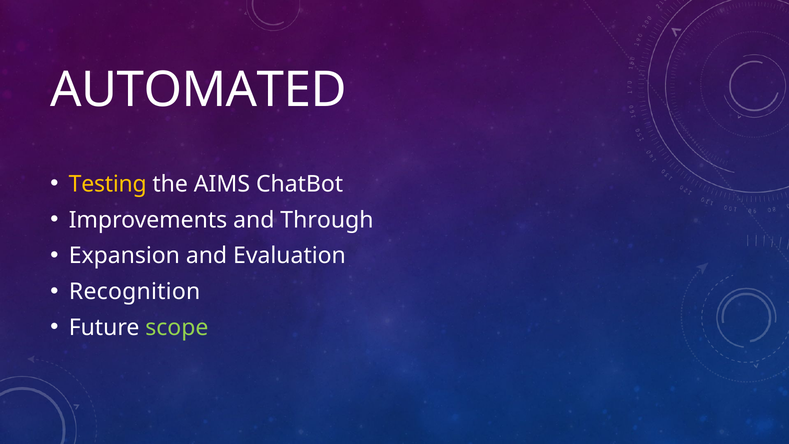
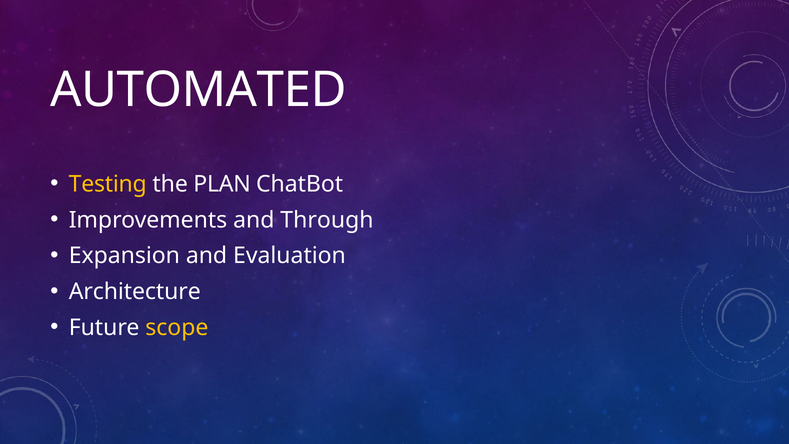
AIMS: AIMS -> PLAN
Recognition: Recognition -> Architecture
scope colour: light green -> yellow
